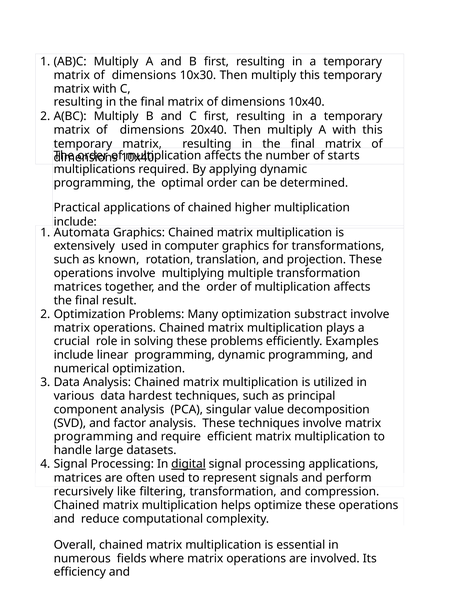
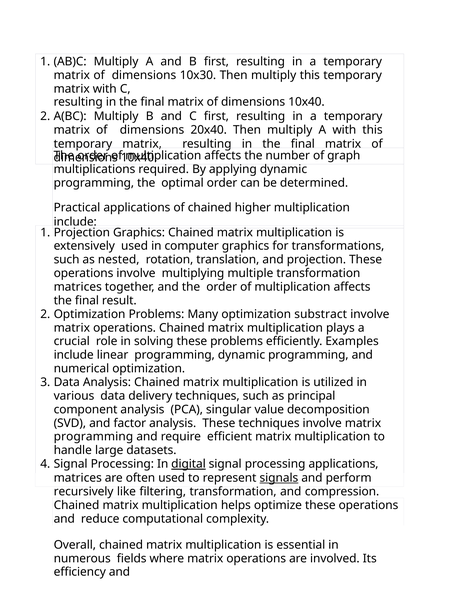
starts: starts -> graph
Automata at (82, 232): Automata -> Projection
known: known -> nested
hardest: hardest -> delivery
signals underline: none -> present
